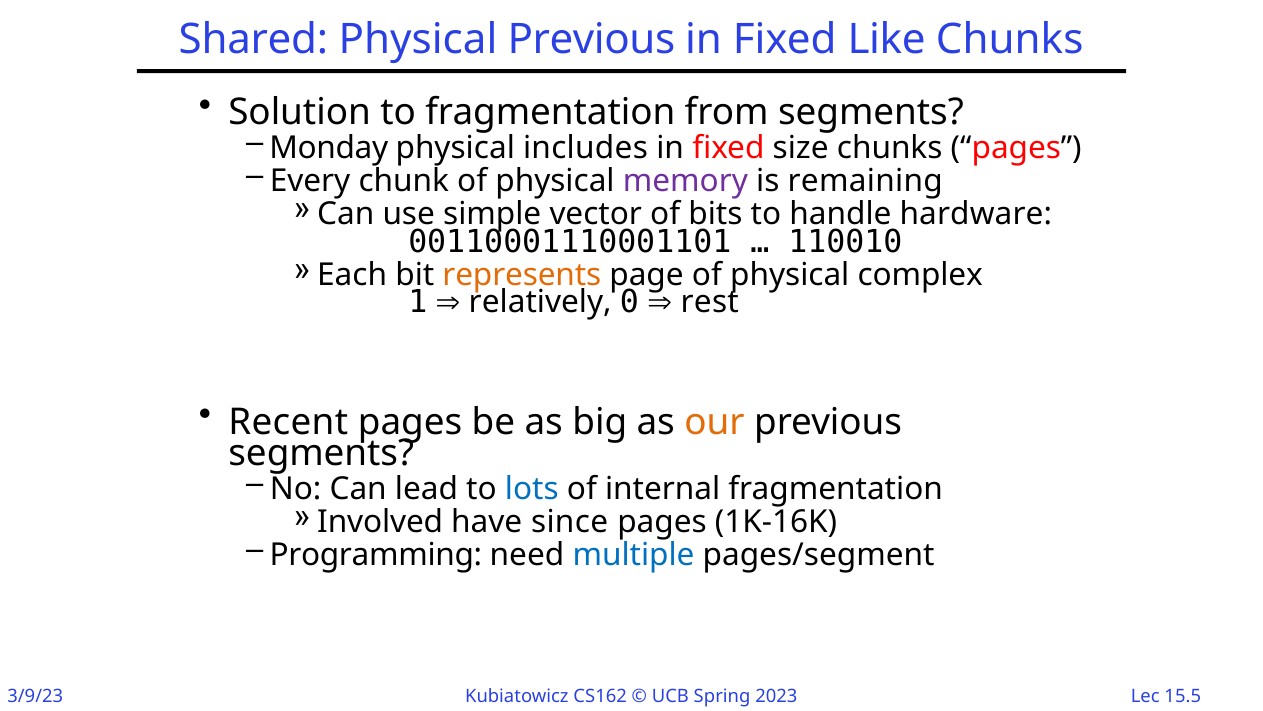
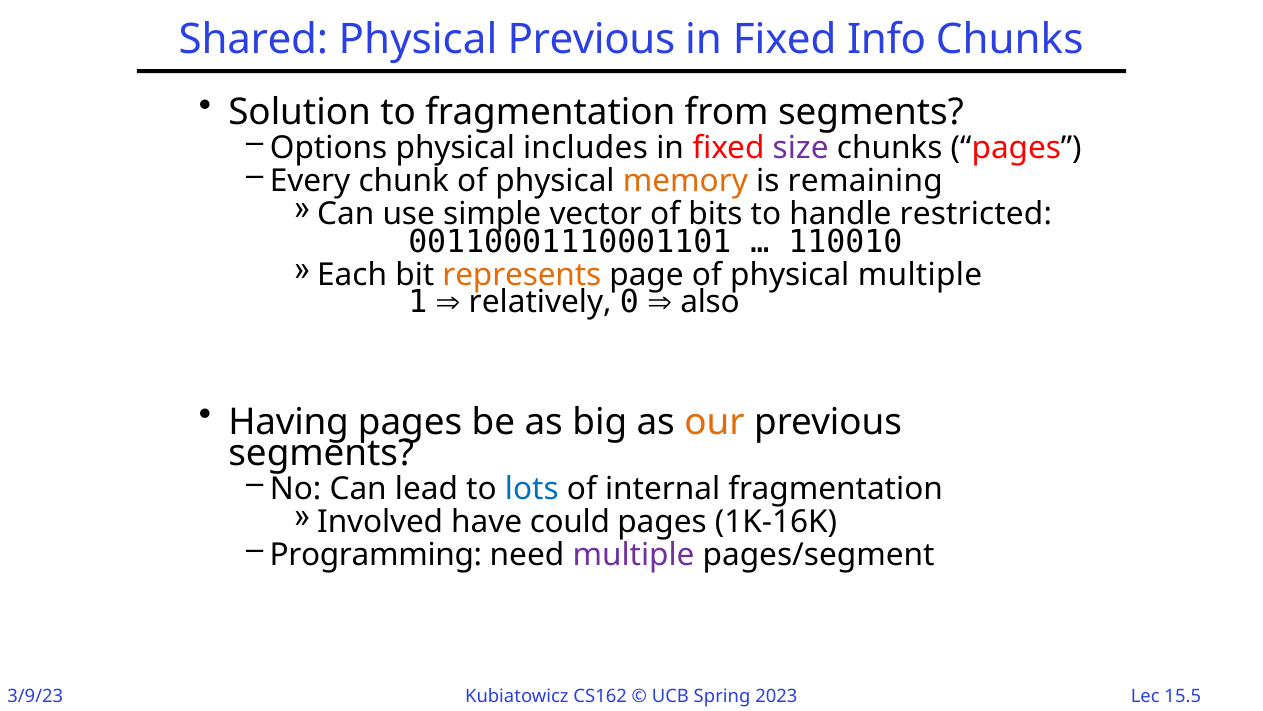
Like: Like -> Info
Monday: Monday -> Options
size colour: black -> purple
memory colour: purple -> orange
hardware: hardware -> restricted
physical complex: complex -> multiple
rest: rest -> also
Recent: Recent -> Having
since: since -> could
multiple at (634, 555) colour: blue -> purple
